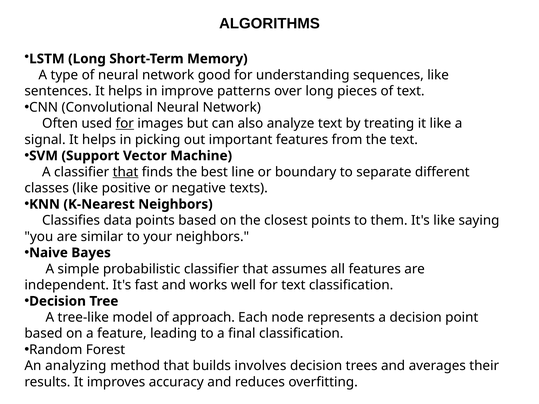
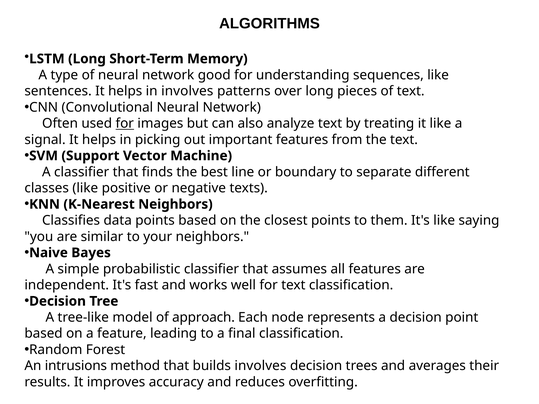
in improve: improve -> involves
that at (125, 172) underline: present -> none
analyzing: analyzing -> intrusions
